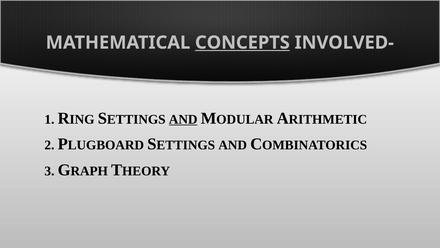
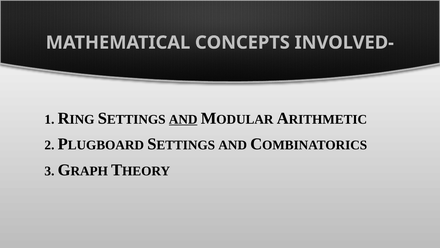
CONCEPTS underline: present -> none
